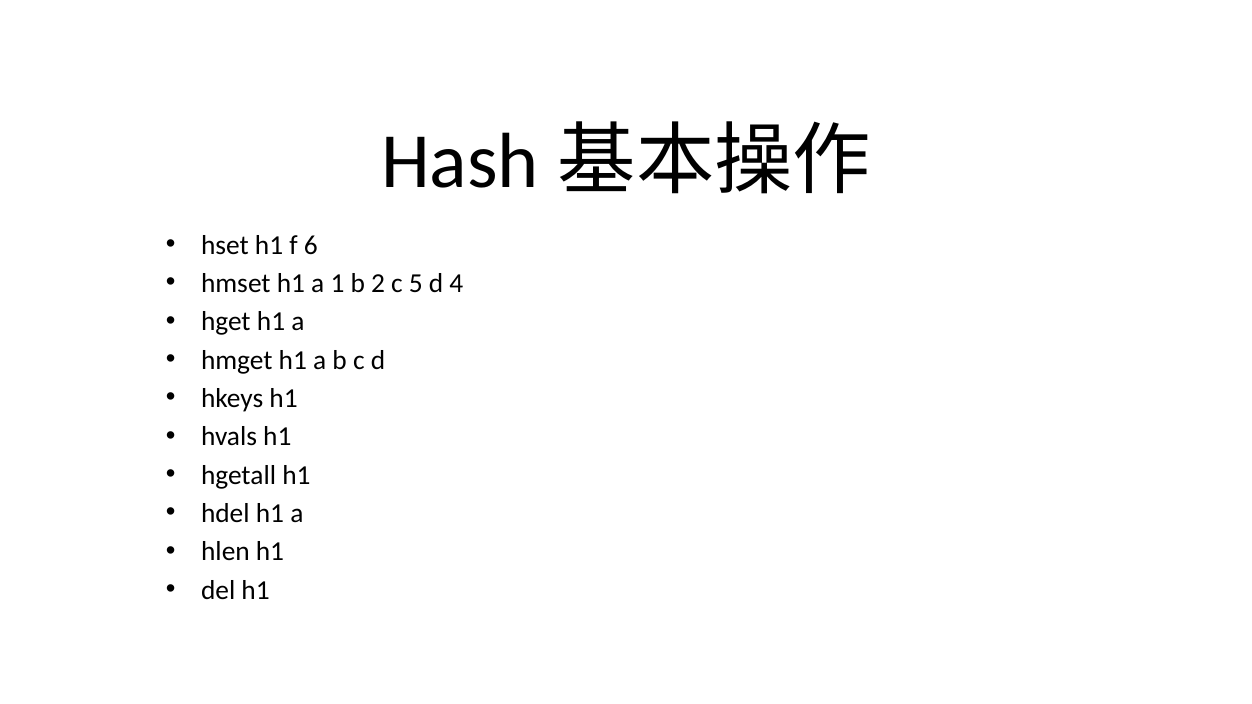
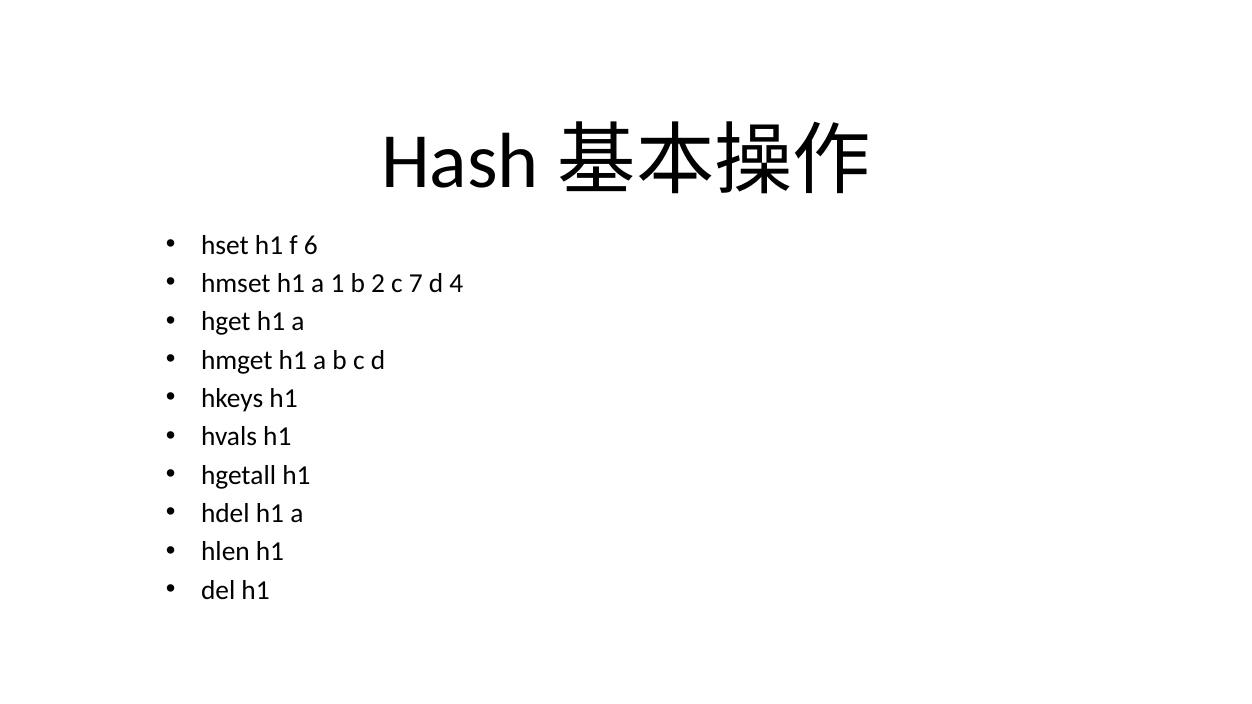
5: 5 -> 7
